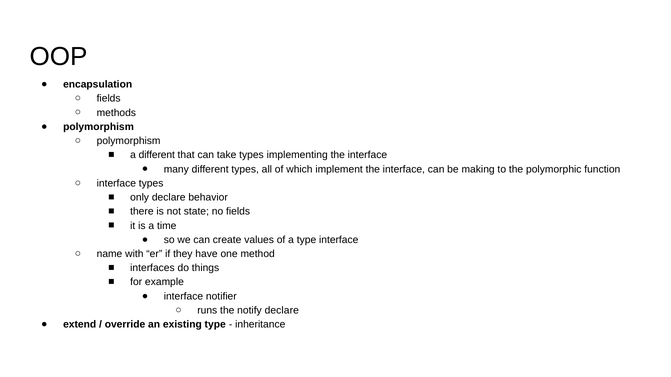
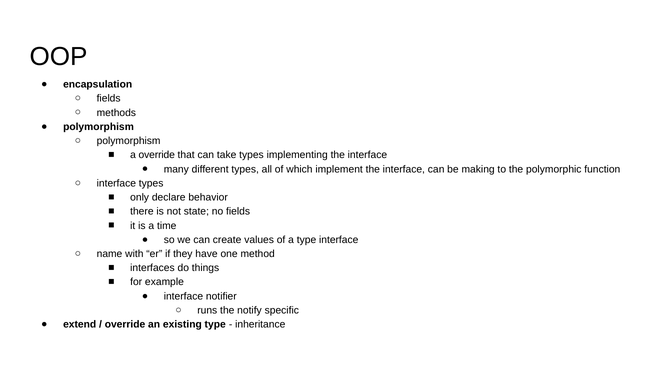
a different: different -> override
notify declare: declare -> specific
